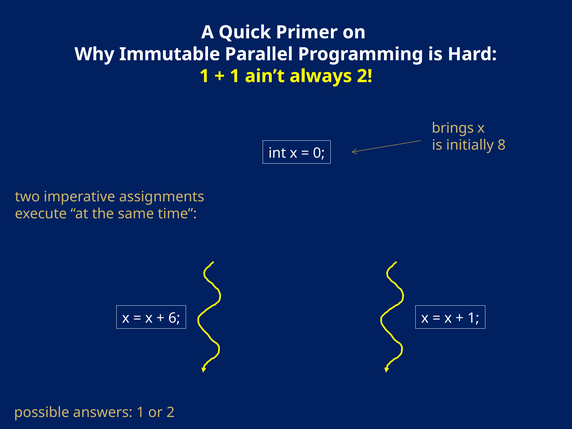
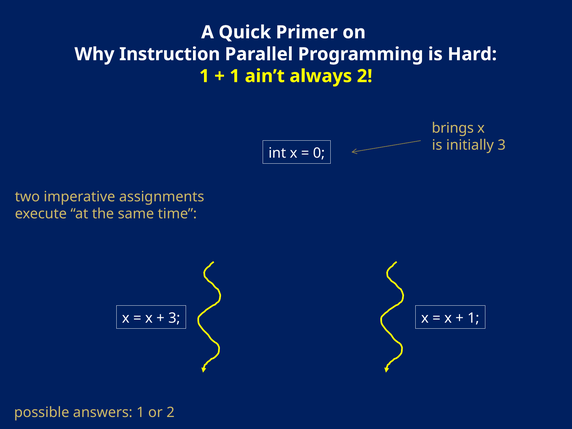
Immutable: Immutable -> Instruction
initially 8: 8 -> 3
6 at (174, 318): 6 -> 3
